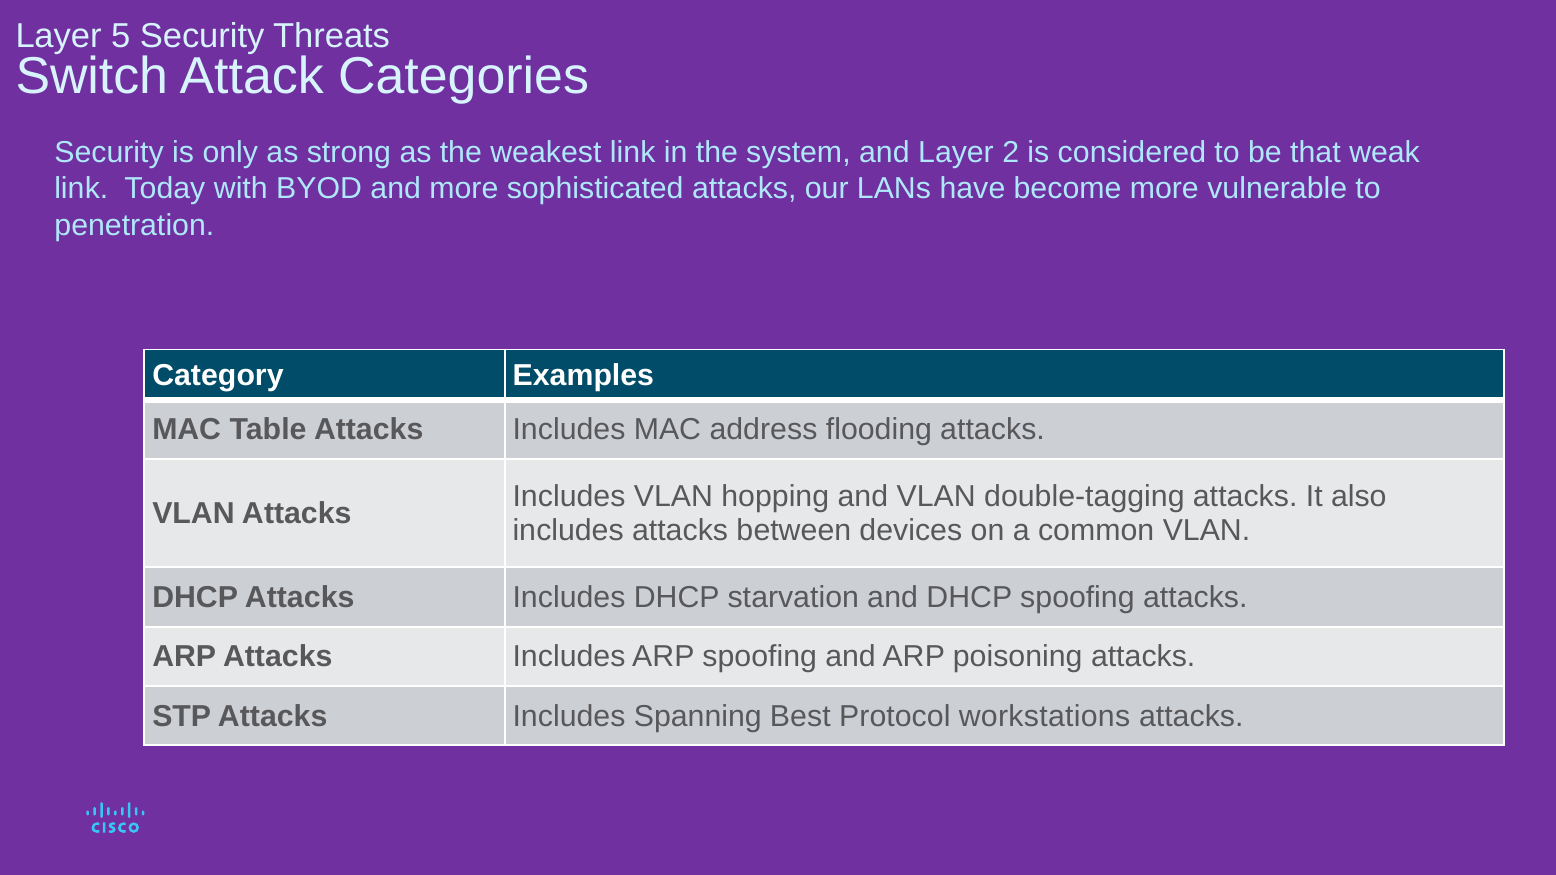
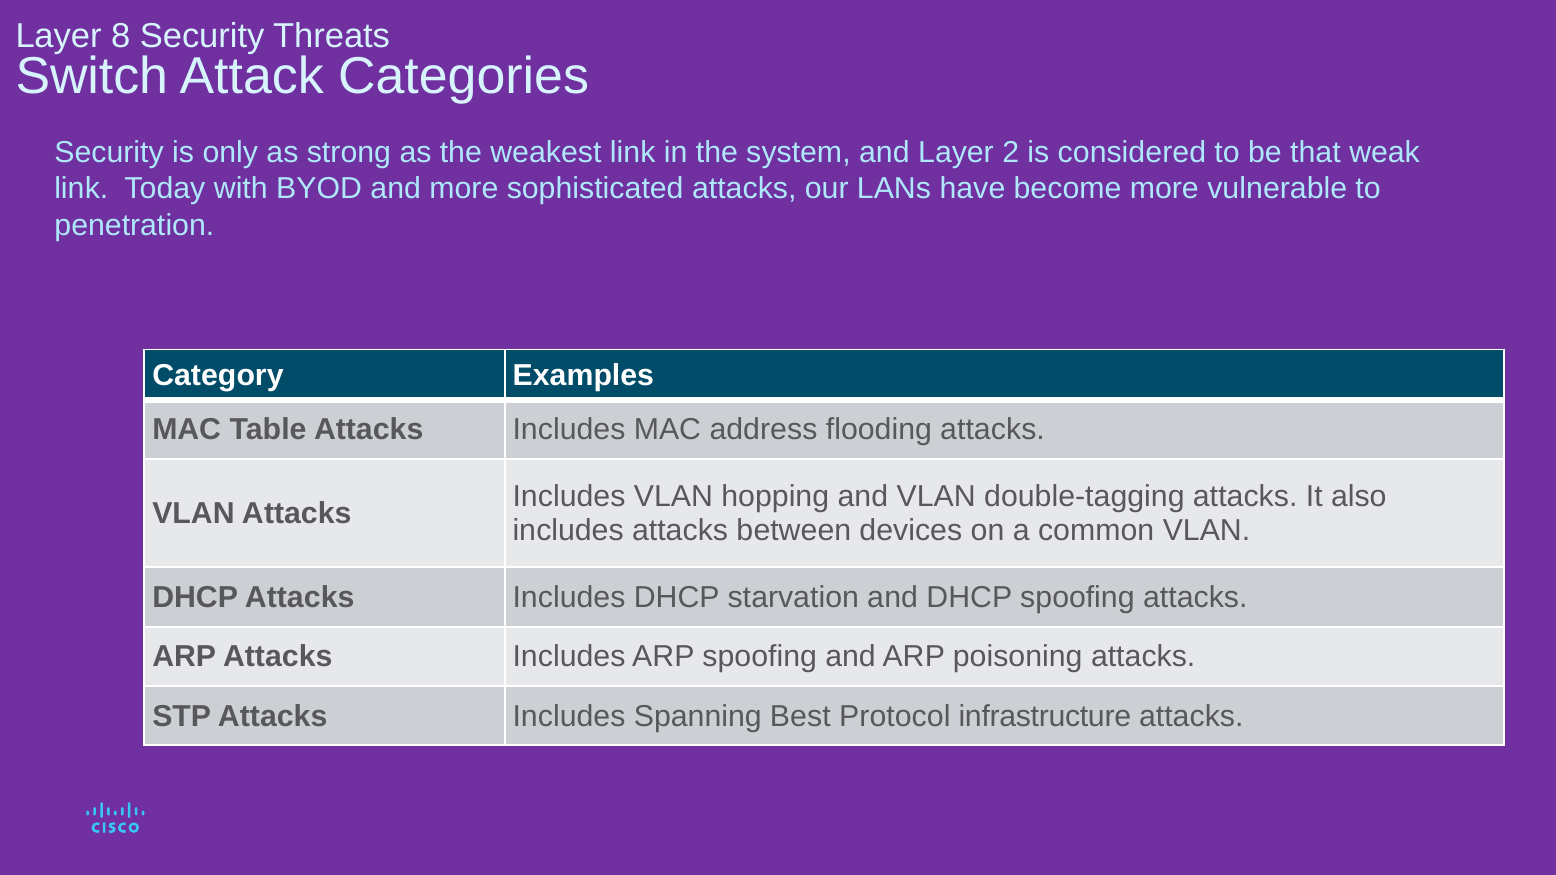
5: 5 -> 8
workstations: workstations -> infrastructure
